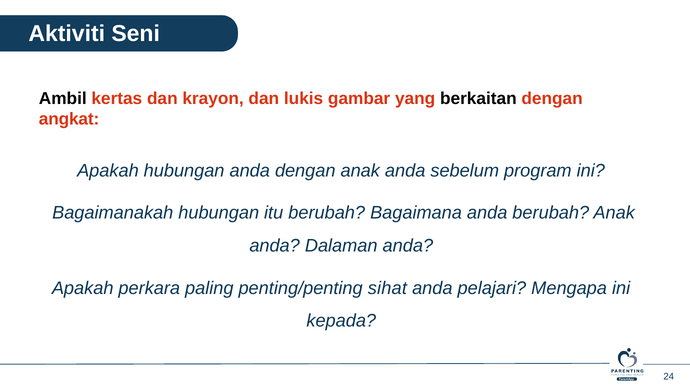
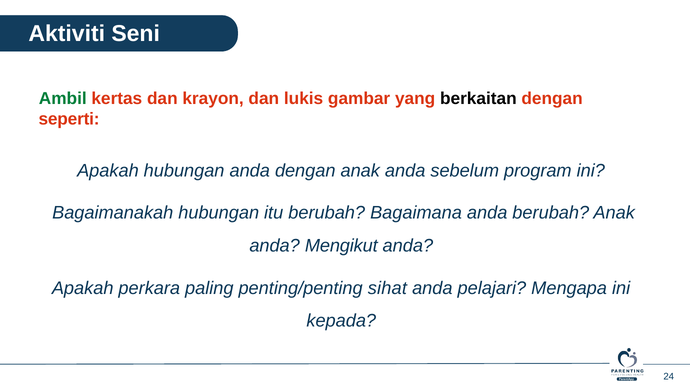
Ambil colour: black -> green
angkat: angkat -> seperti
Dalaman: Dalaman -> Mengikut
